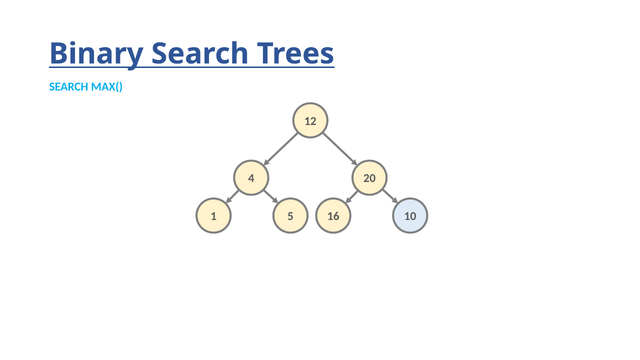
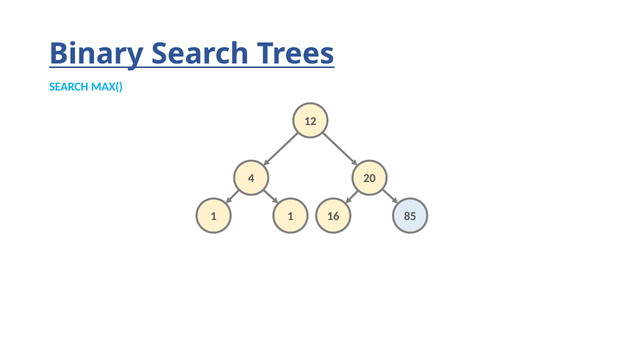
1 5: 5 -> 1
10: 10 -> 85
